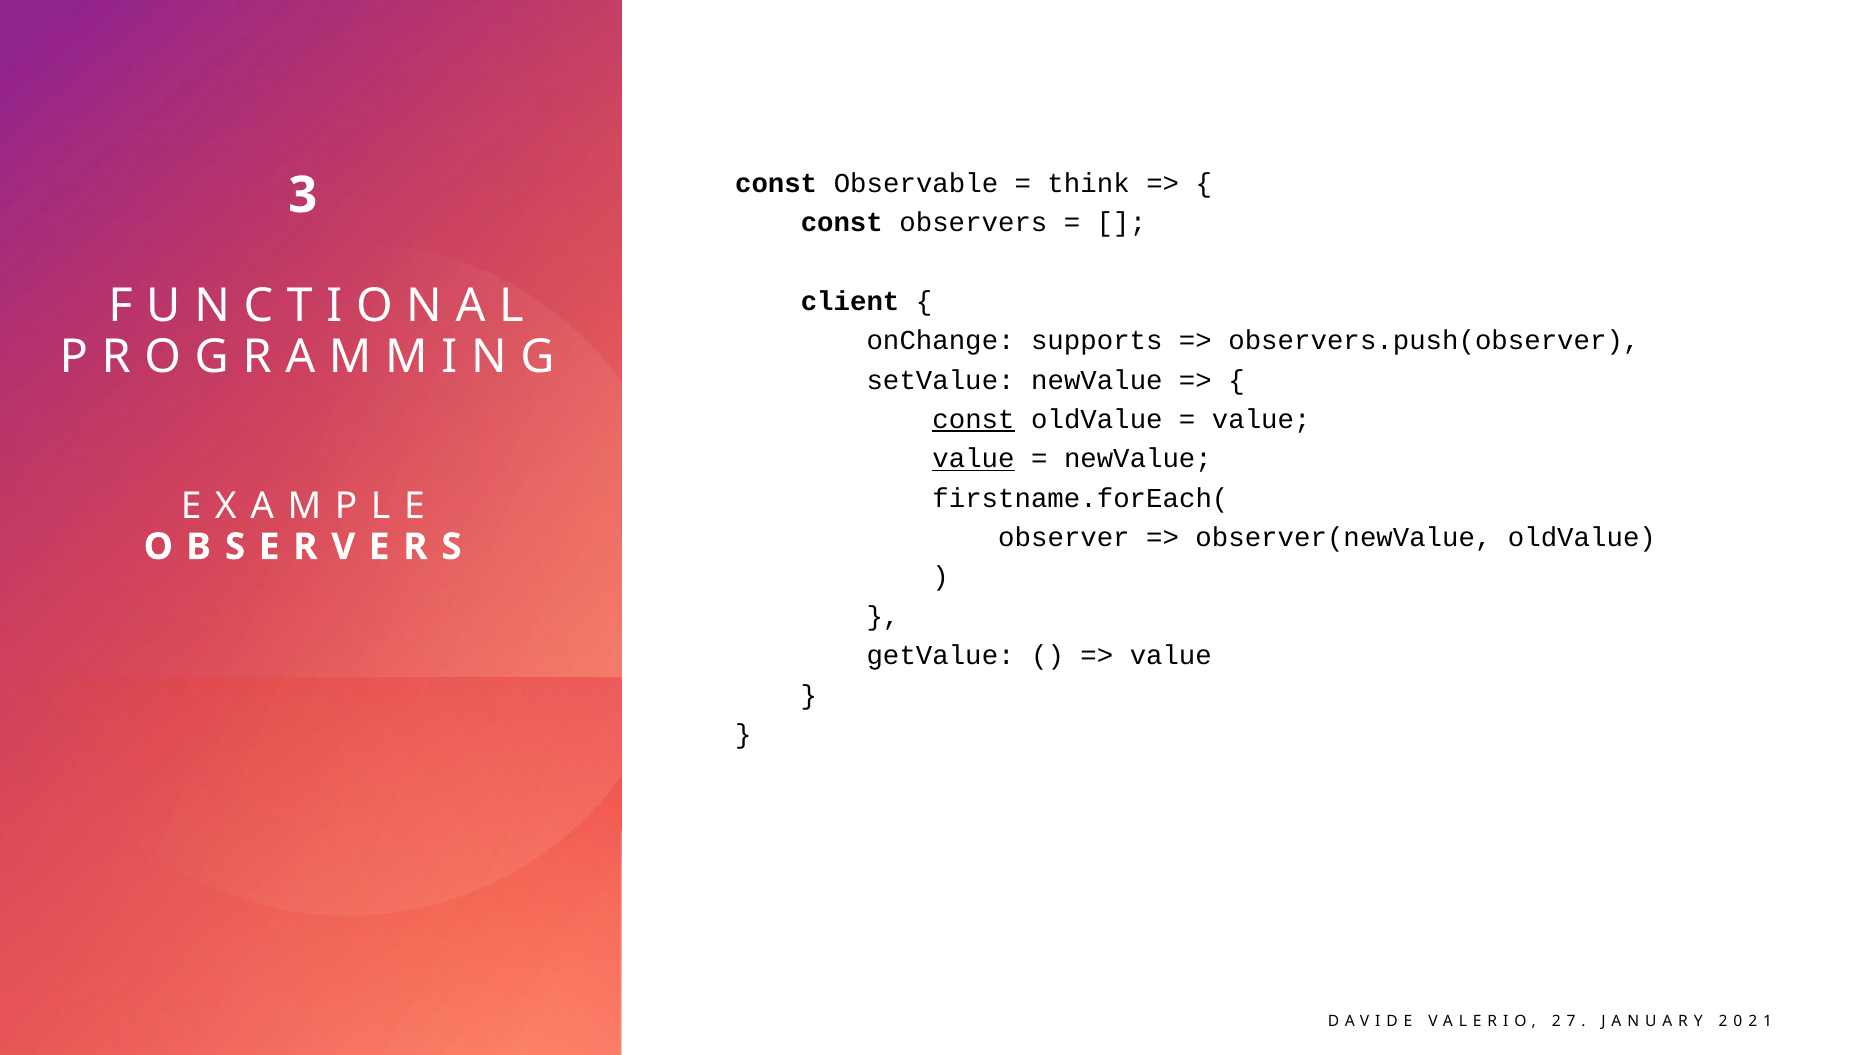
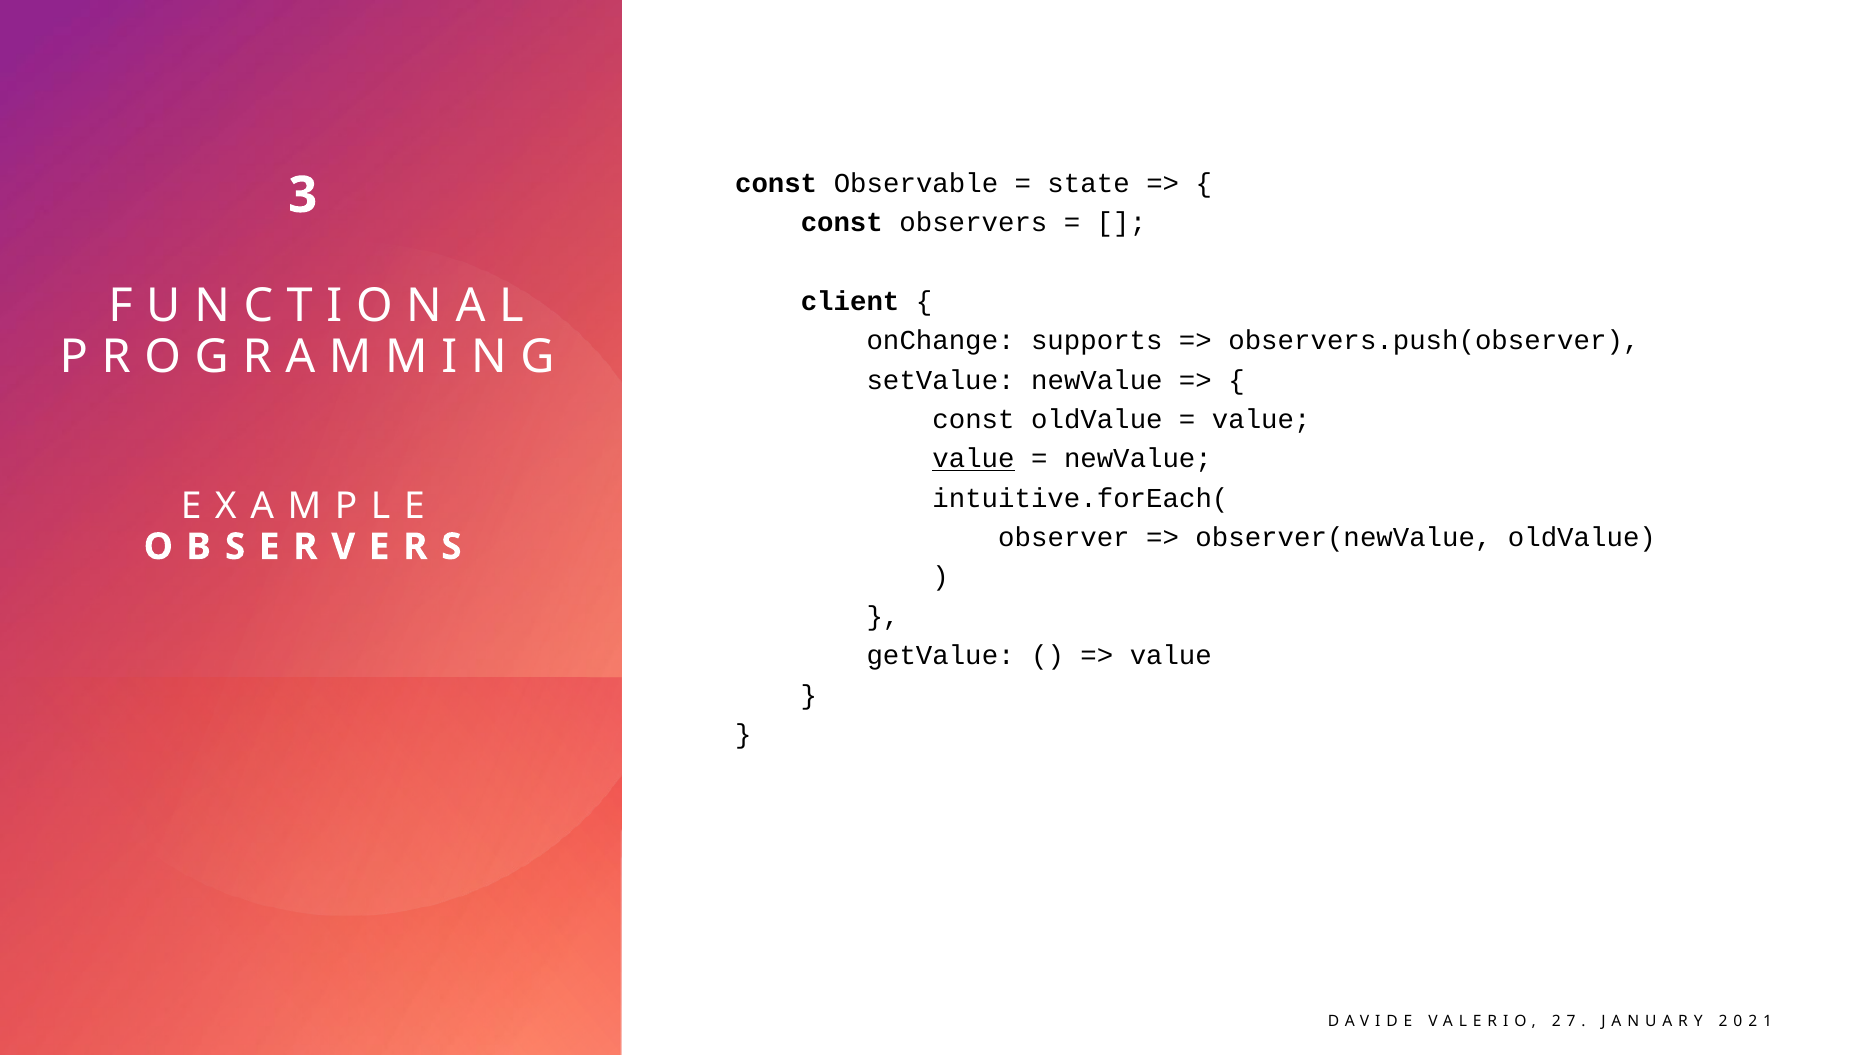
think: think -> state
const at (973, 419) underline: present -> none
firstname.forEach(: firstname.forEach( -> intuitive.forEach(
